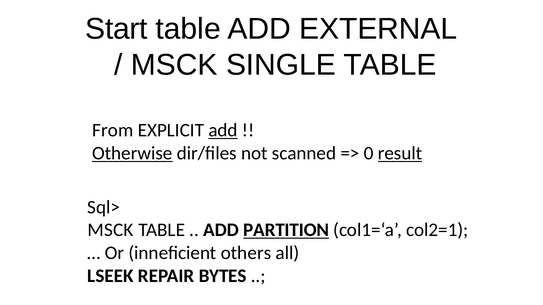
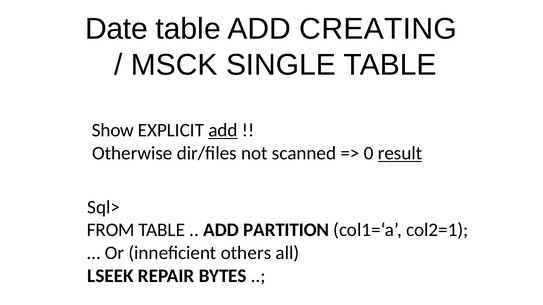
Start: Start -> Date
EXTERNAL: EXTERNAL -> CREATING
From: From -> Show
Otherwise underline: present -> none
MSCK at (111, 230): MSCK -> FROM
PARTITION underline: present -> none
